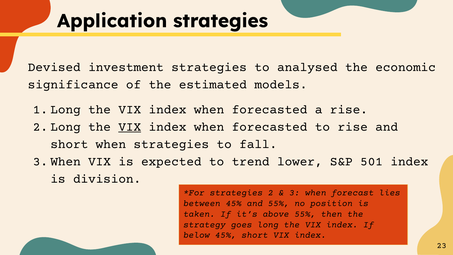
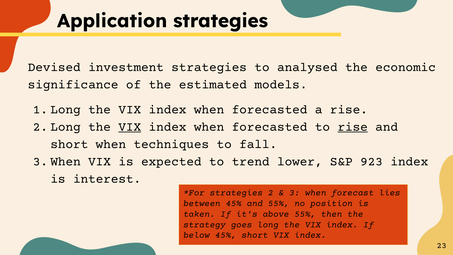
rise at (353, 127) underline: none -> present
when strategies: strategies -> techniques
501: 501 -> 923
division: division -> interest
